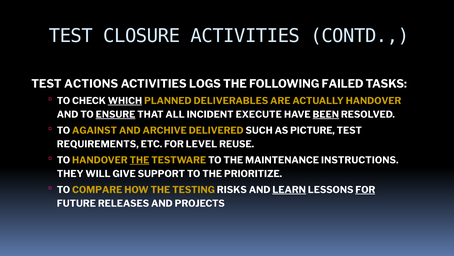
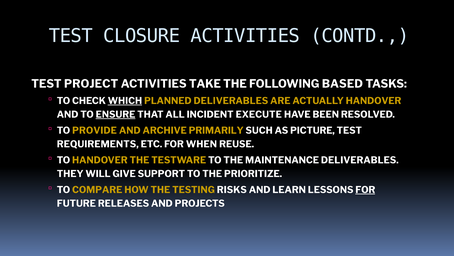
ACTIONS: ACTIONS -> PROJECT
LOGS: LOGS -> TAKE
FAILED: FAILED -> BASED
BEEN underline: present -> none
AGAINST: AGAINST -> PROVIDE
DELIVERED: DELIVERED -> PRIMARILY
LEVEL: LEVEL -> WHEN
THE at (139, 160) underline: present -> none
MAINTENANCE INSTRUCTIONS: INSTRUCTIONS -> DELIVERABLES
LEARN underline: present -> none
